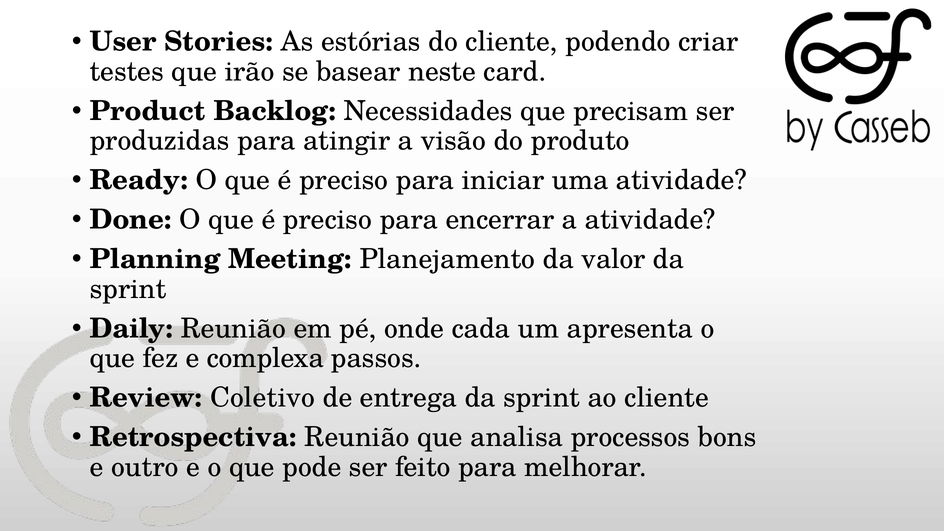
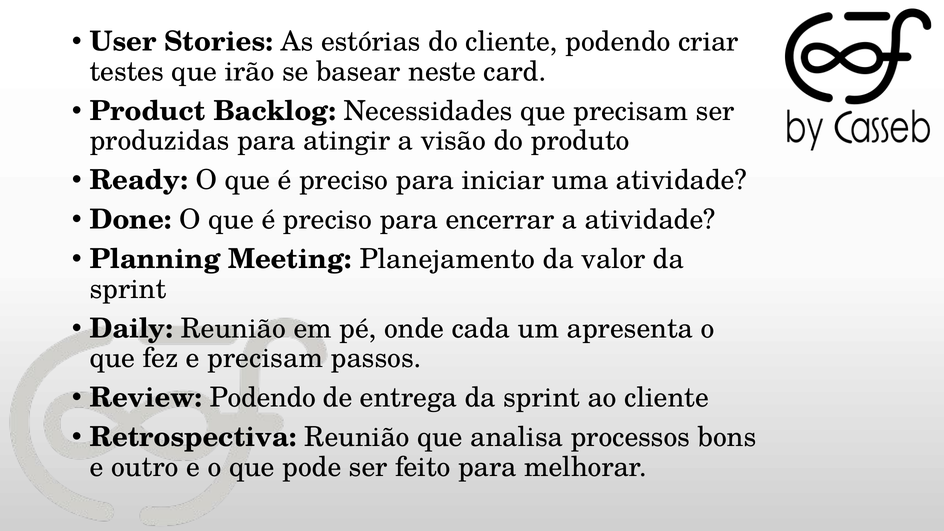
e complexa: complexa -> precisam
Review Coletivo: Coletivo -> Podendo
